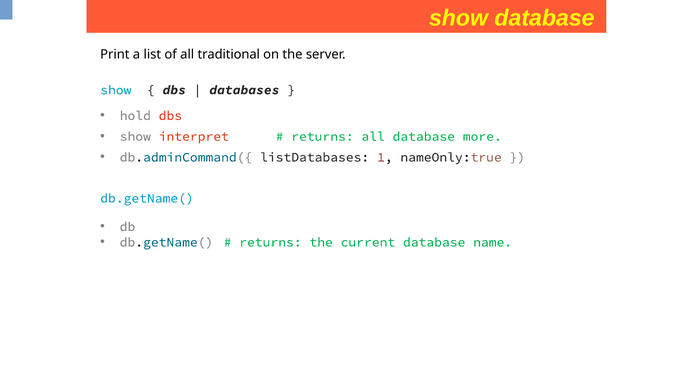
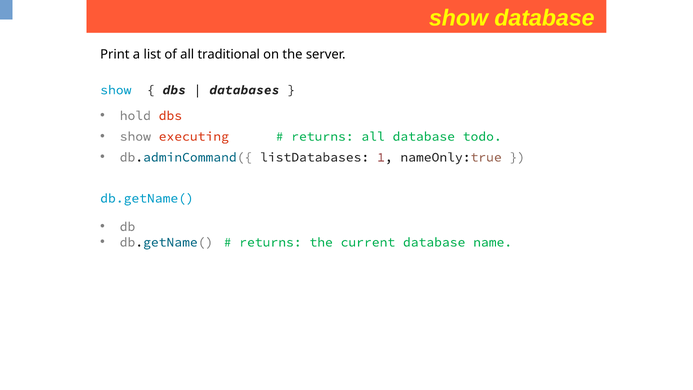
interpret: interpret -> executing
more: more -> todo
